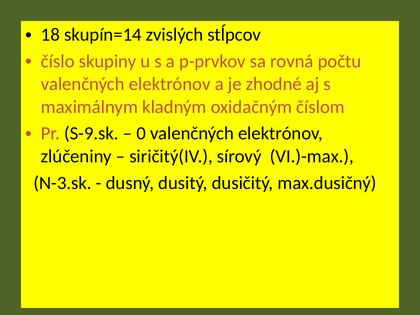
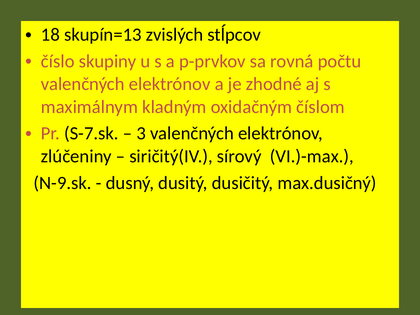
skupín=14: skupín=14 -> skupín=13
S-9.sk: S-9.sk -> S-7.sk
0: 0 -> 3
N-3.sk: N-3.sk -> N-9.sk
